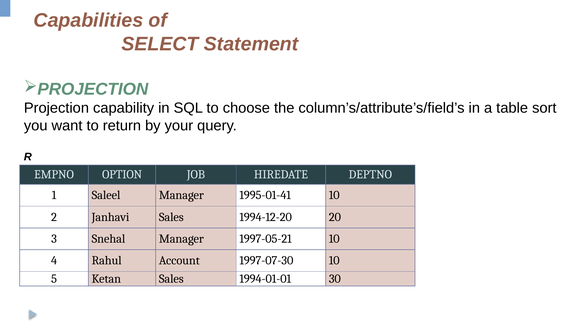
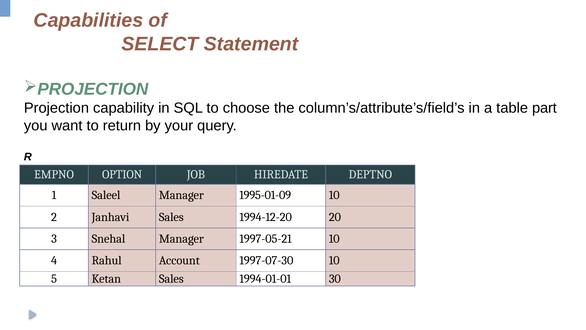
sort: sort -> part
1995-01-41: 1995-01-41 -> 1995-01-09
